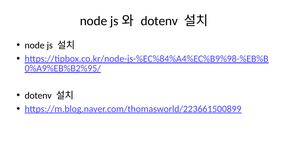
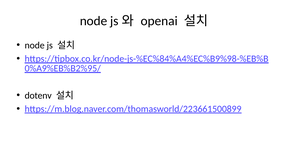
dotenv at (159, 21): dotenv -> openai
